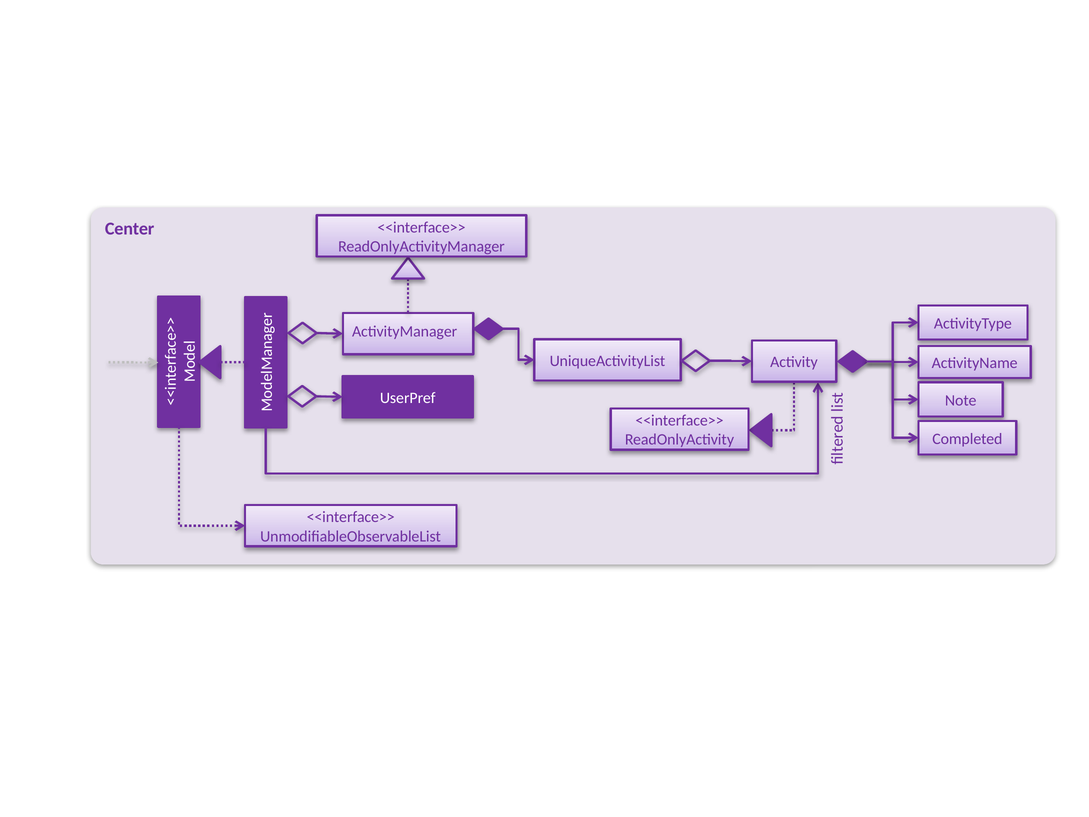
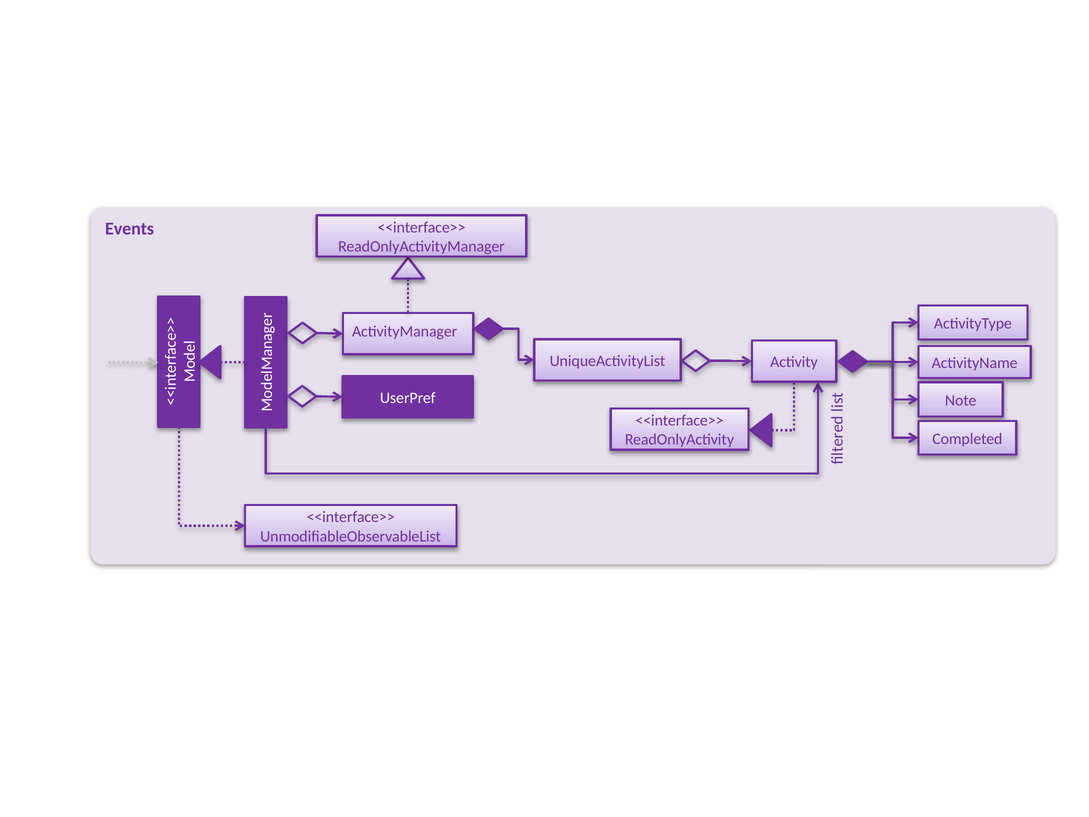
Center: Center -> Events
